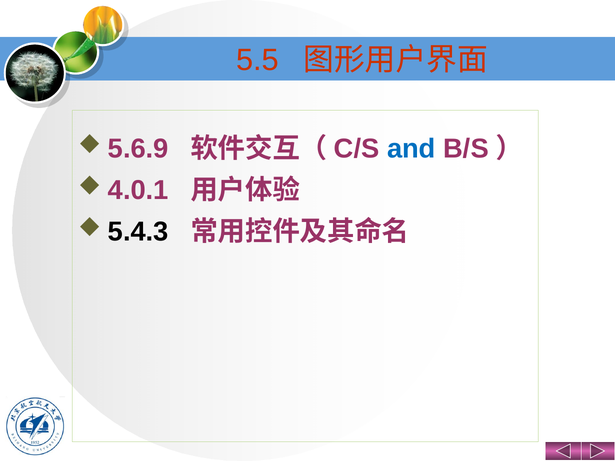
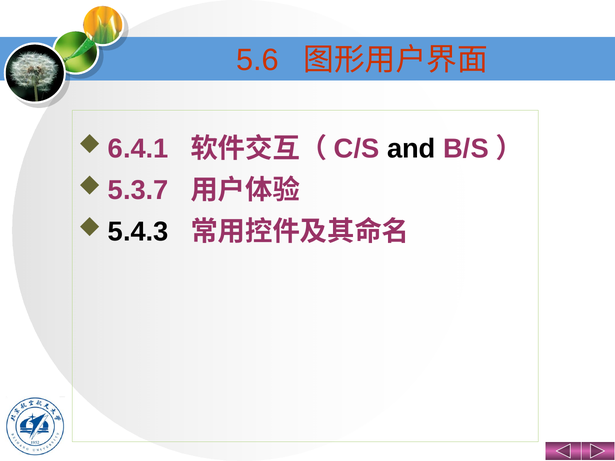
5.5: 5.5 -> 5.6
5.6.9: 5.6.9 -> 6.4.1
and colour: blue -> black
4.0.1: 4.0.1 -> 5.3.7
